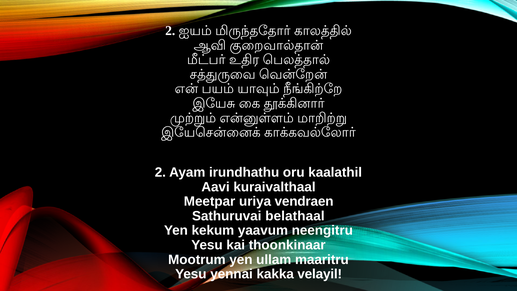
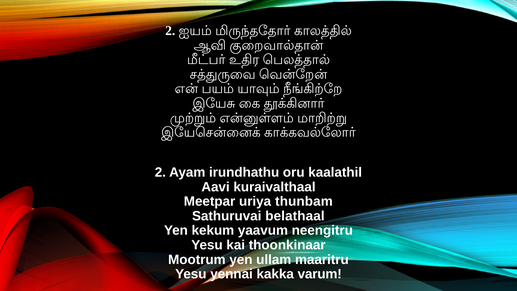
vendraen: vendraen -> thunbam
velayil: velayil -> varum
